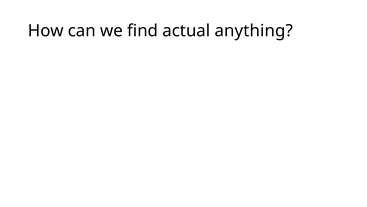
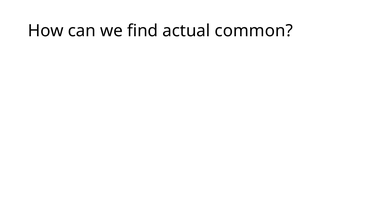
anything: anything -> common
